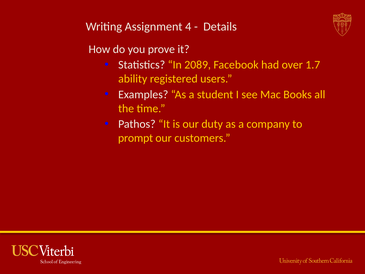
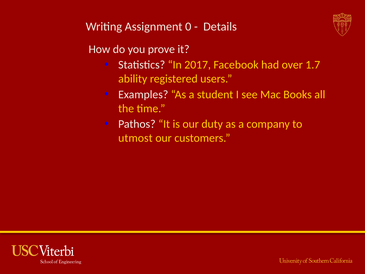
4: 4 -> 0
2089: 2089 -> 2017
prompt: prompt -> utmost
